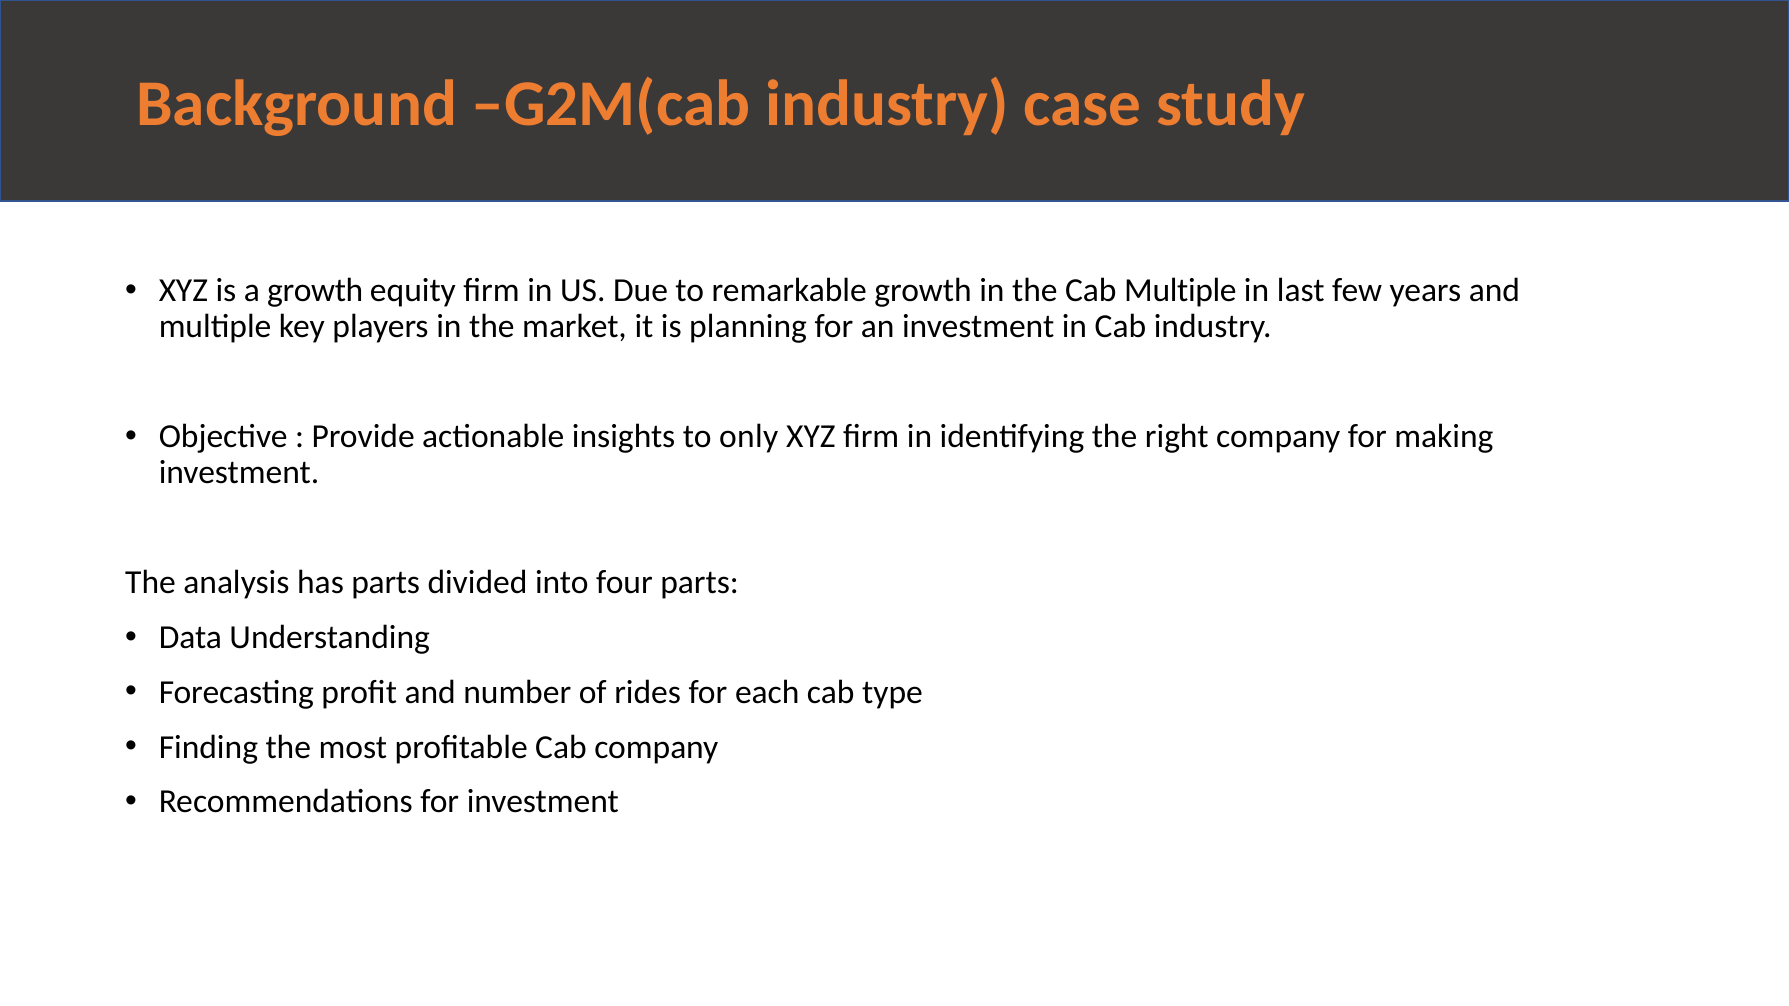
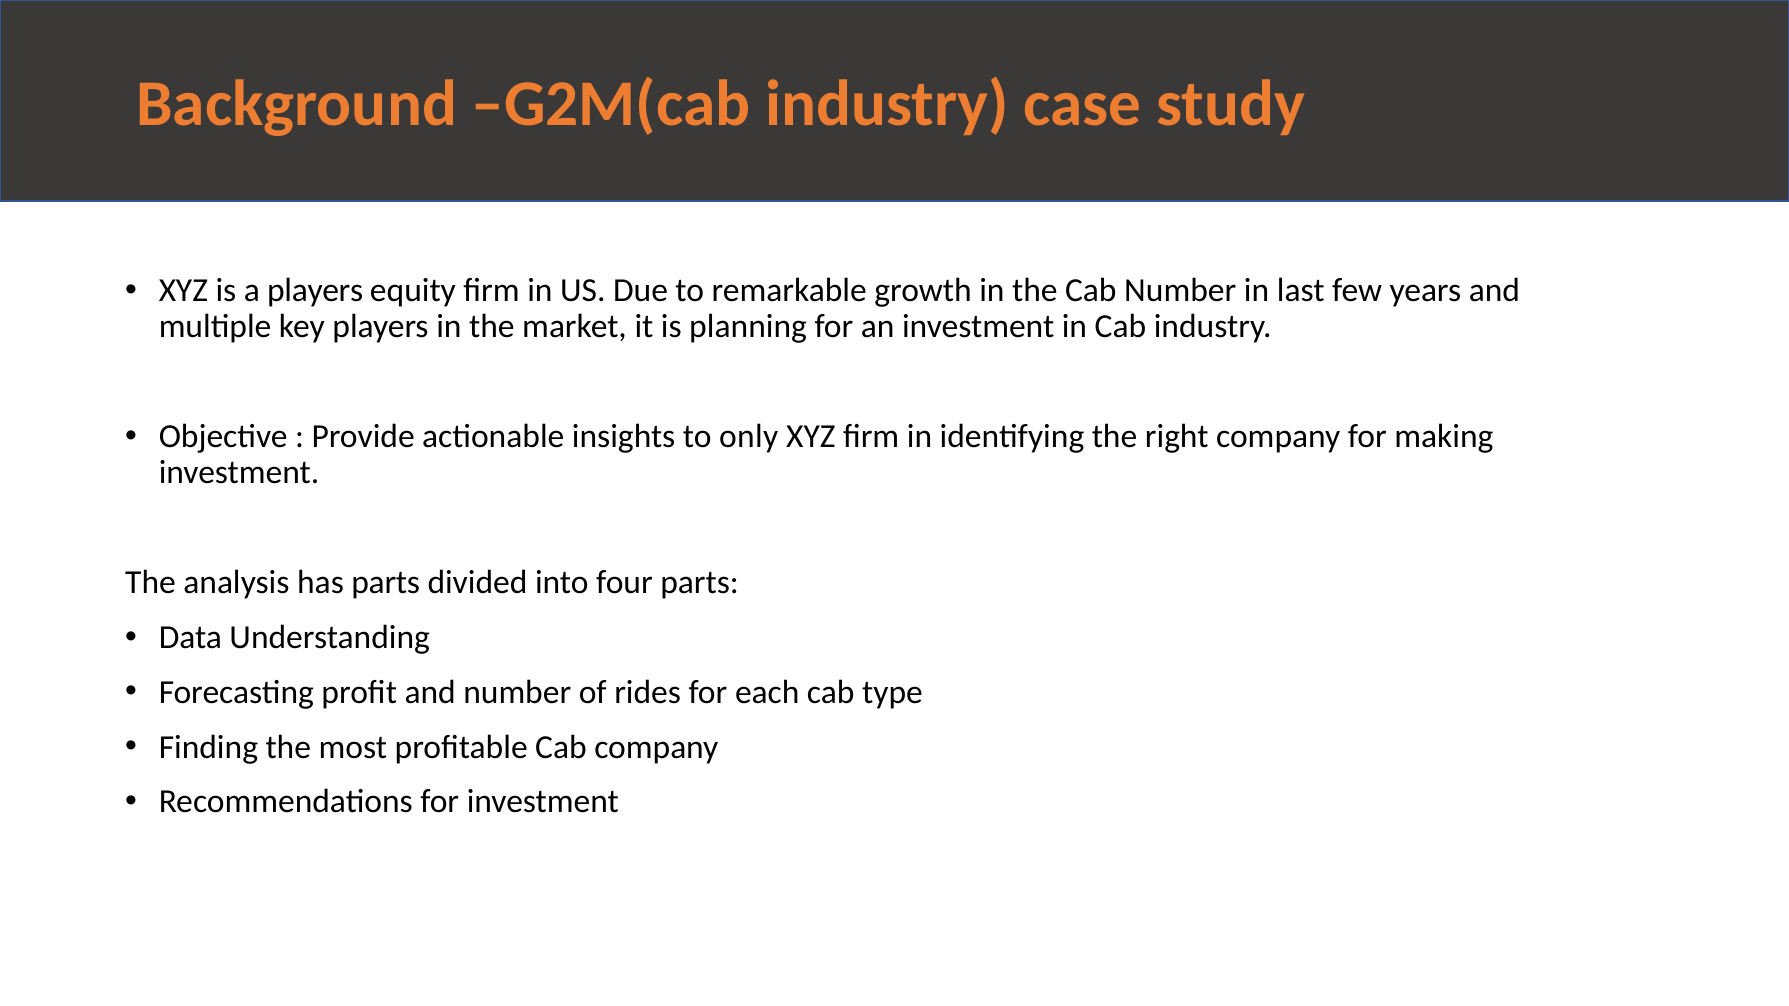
a growth: growth -> players
Cab Multiple: Multiple -> Number
